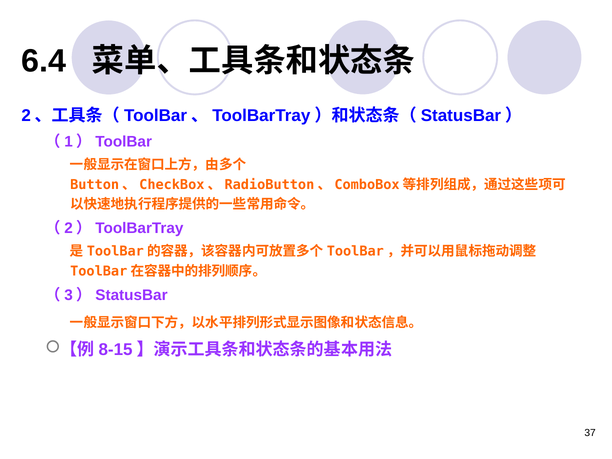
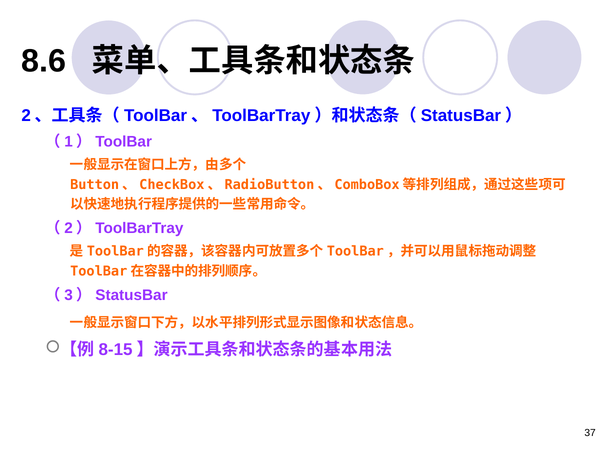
6.4: 6.4 -> 8.6
